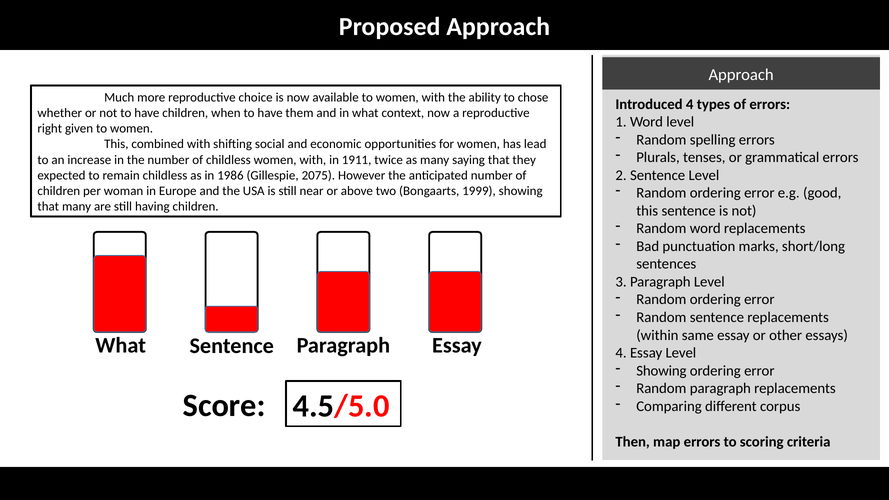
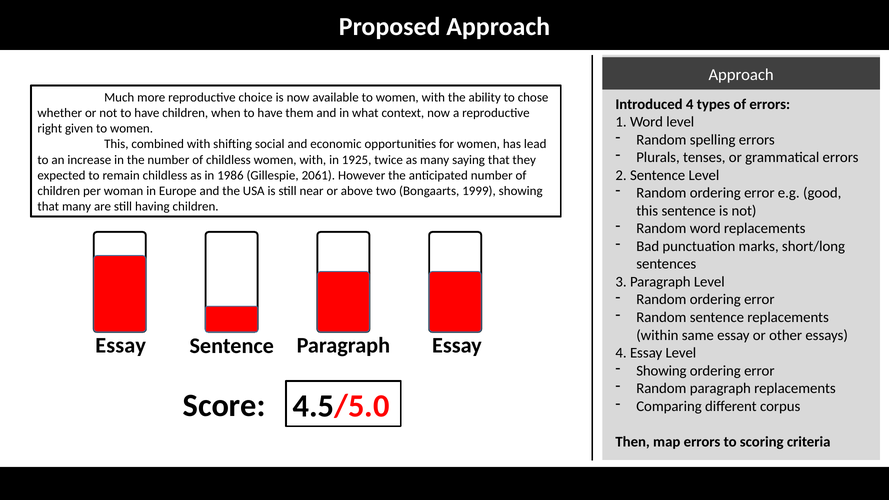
1911: 1911 -> 1925
2075: 2075 -> 2061
What at (121, 345): What -> Essay
